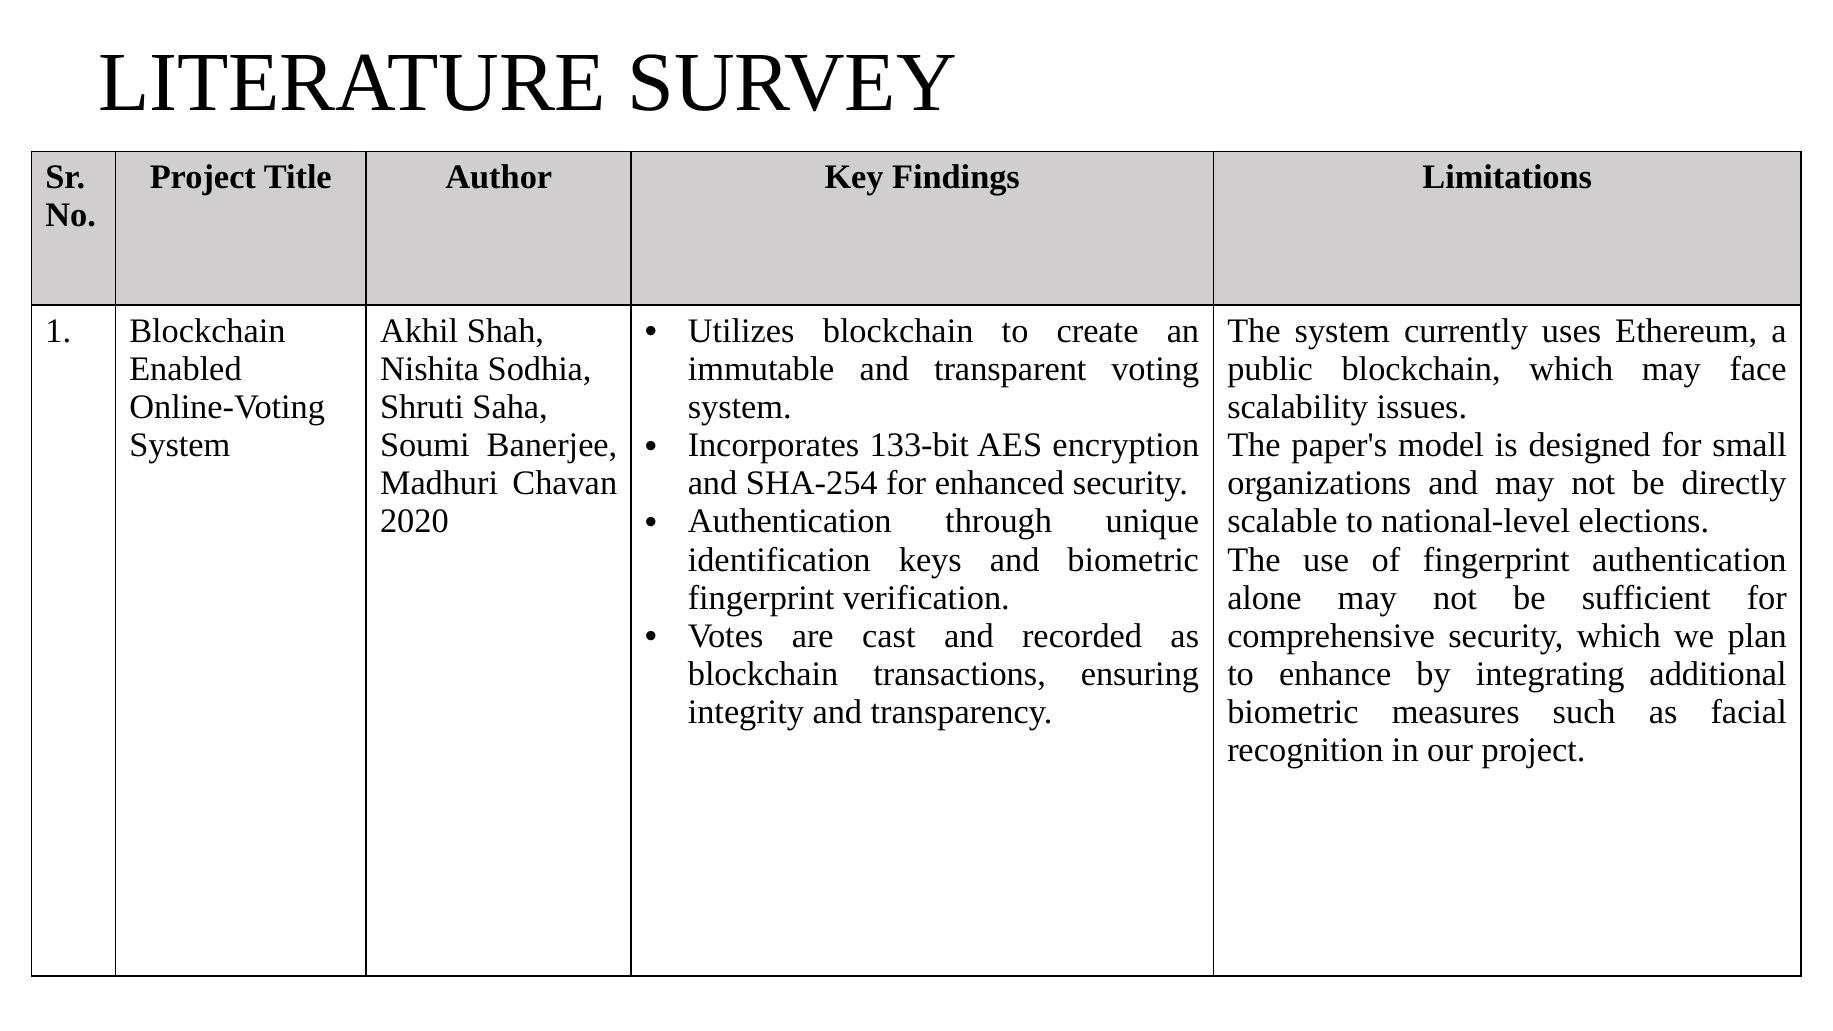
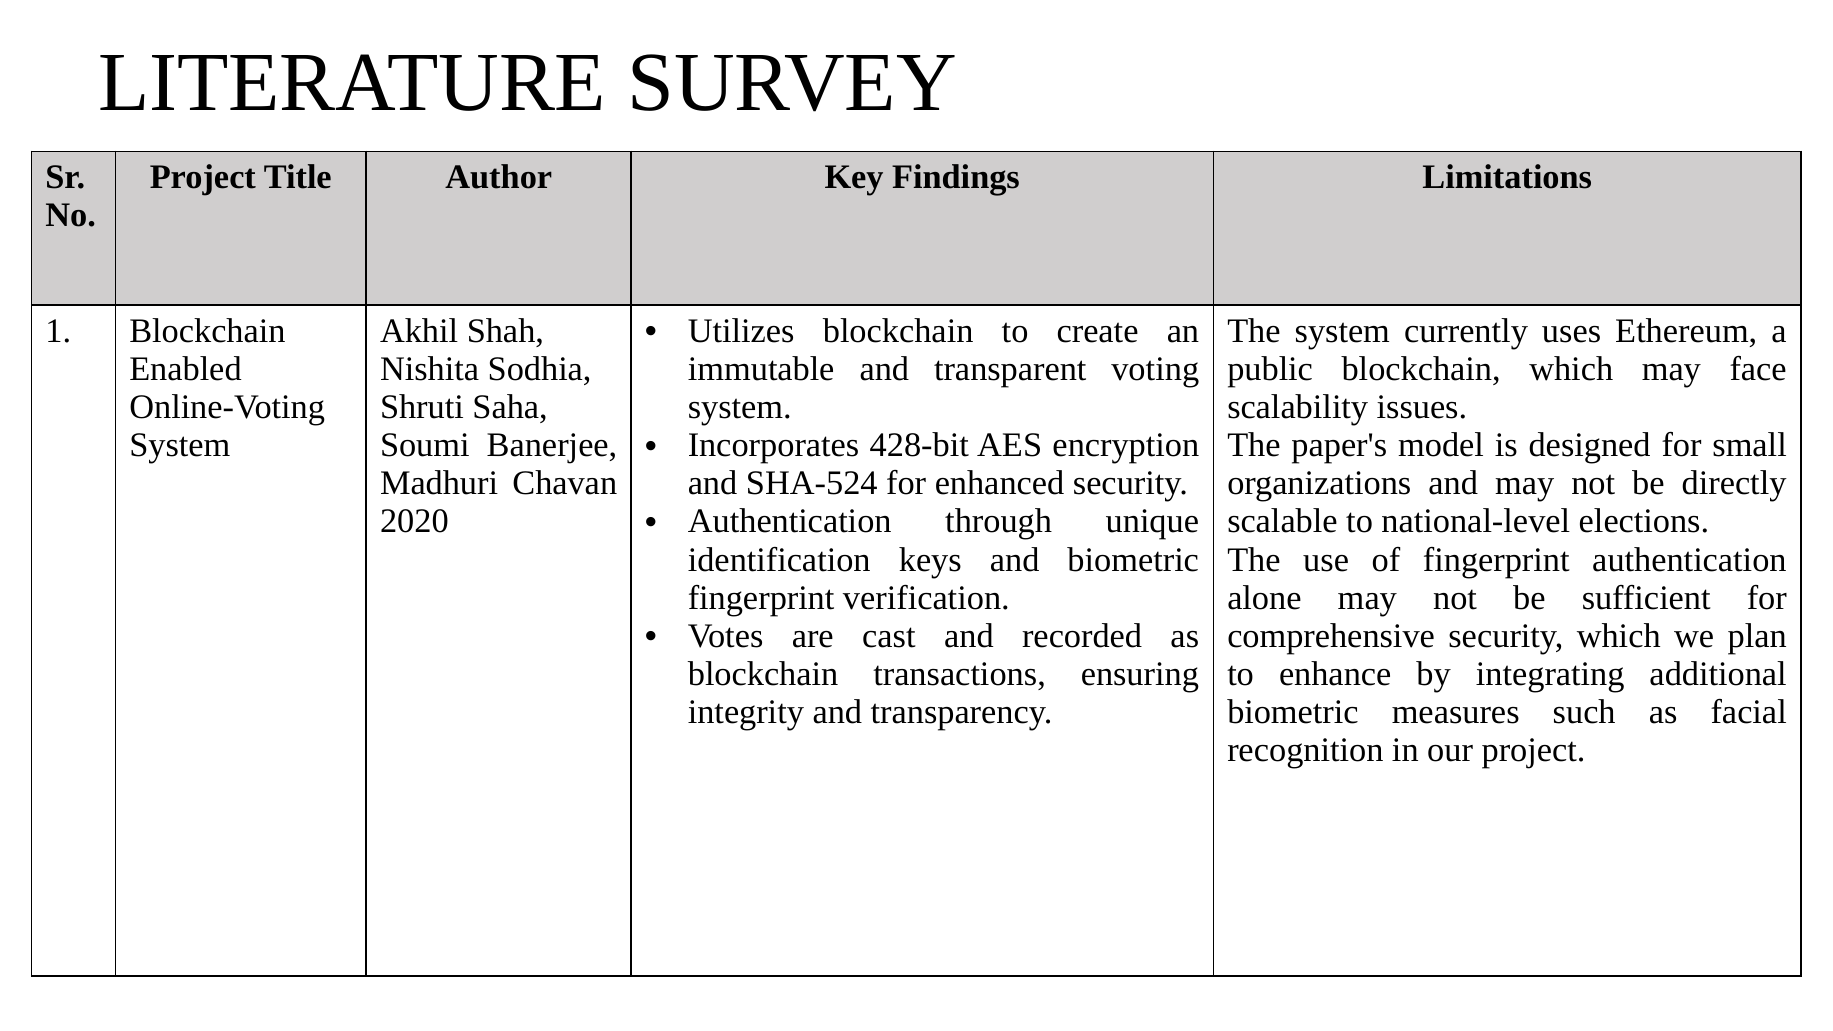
133-bit: 133-bit -> 428-bit
SHA-254: SHA-254 -> SHA-524
